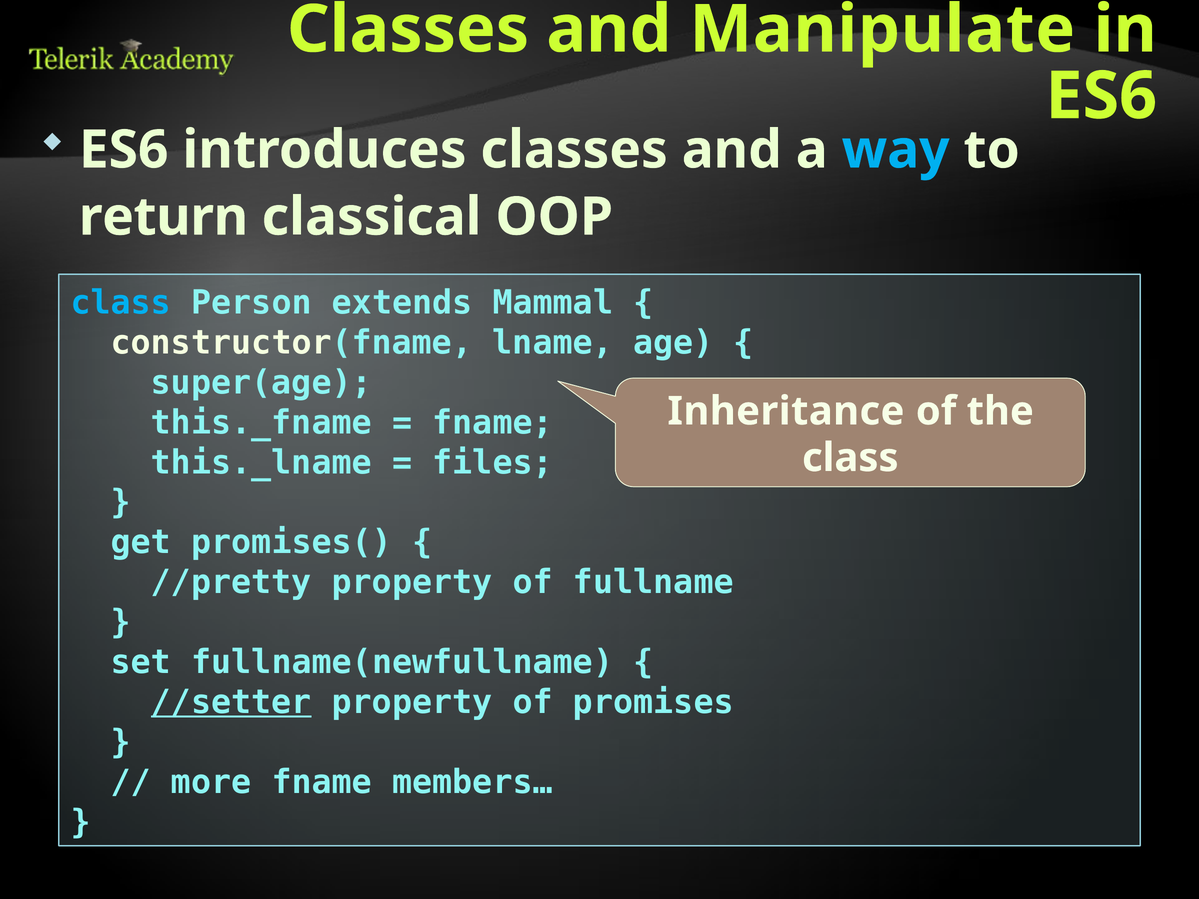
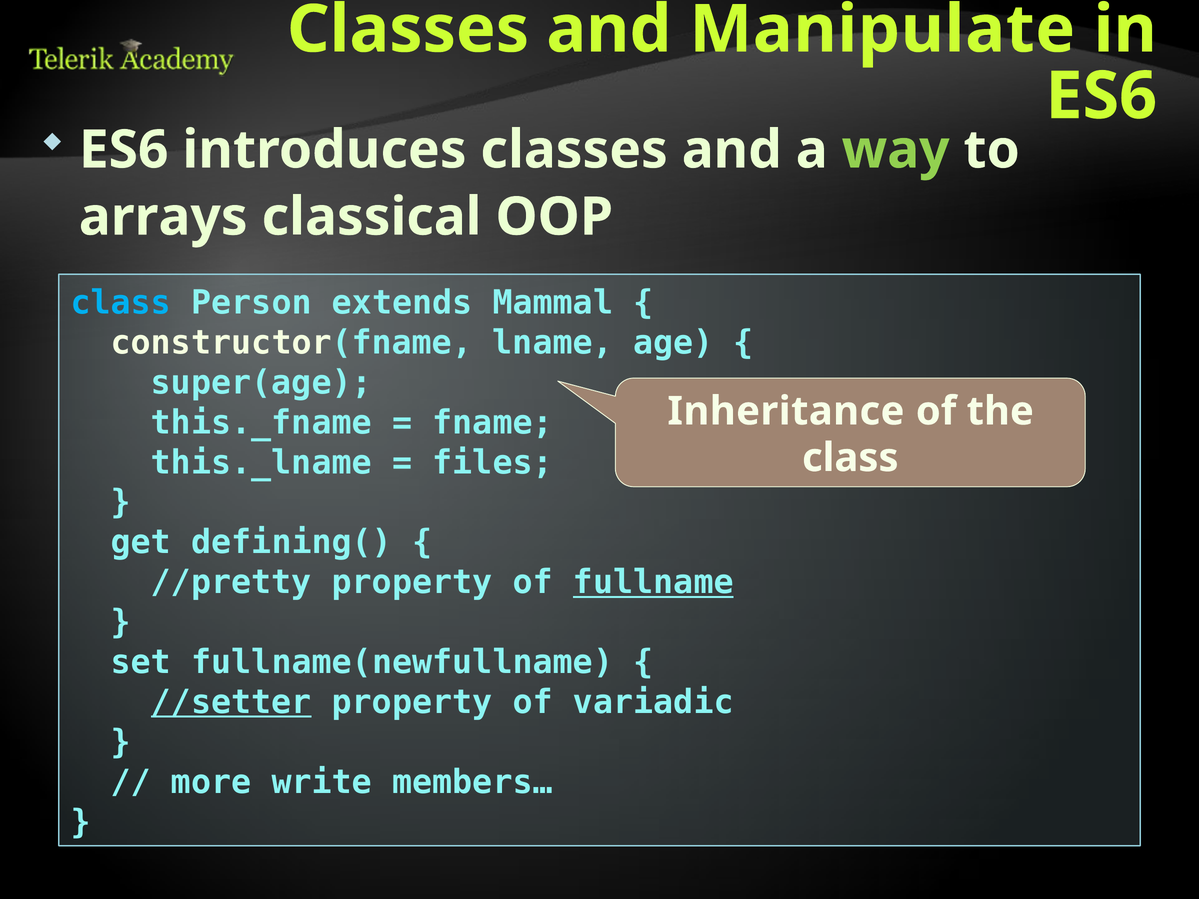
way colour: light blue -> light green
return: return -> arrays
promises(: promises( -> defining(
fullname underline: none -> present
promises: promises -> variadic
more fname: fname -> write
